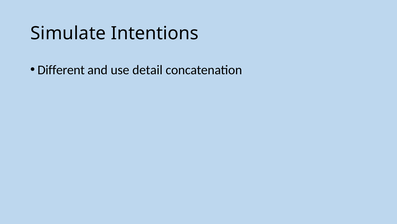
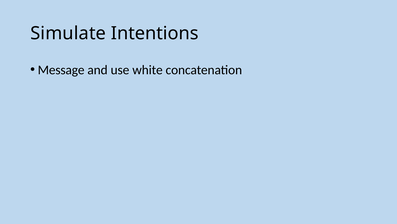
Different: Different -> Message
detail: detail -> white
